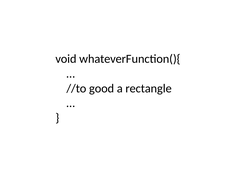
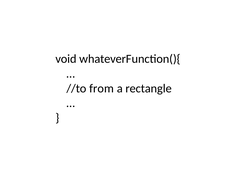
good: good -> from
